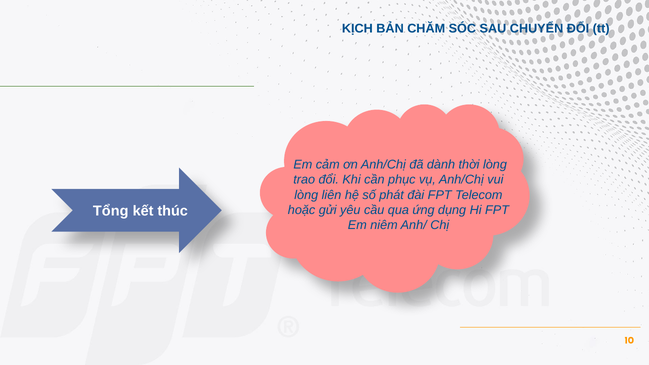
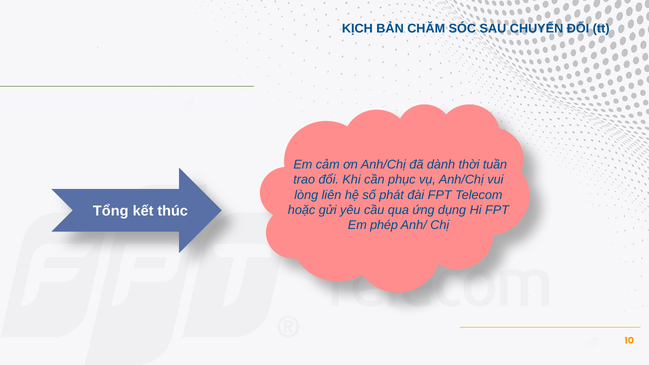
thời lòng: lòng -> tuần
niêm: niêm -> phép
